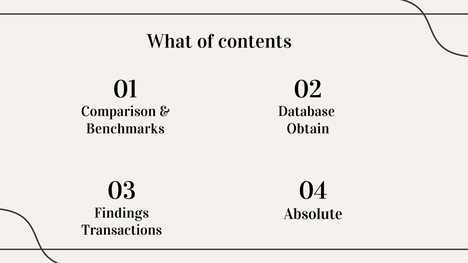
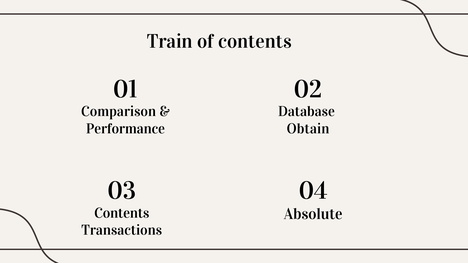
What: What -> Train
Benchmarks: Benchmarks -> Performance
Findings at (122, 213): Findings -> Contents
